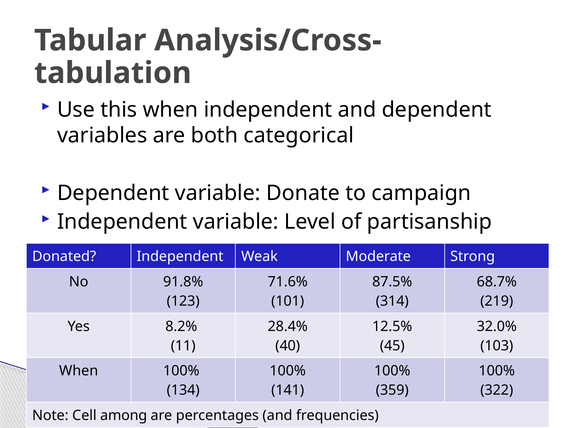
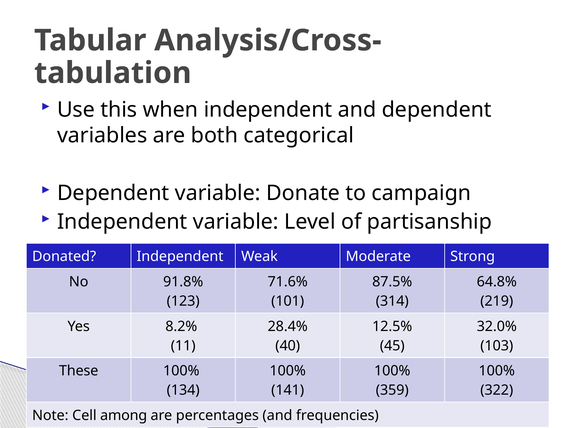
68.7%: 68.7% -> 64.8%
When at (79, 371): When -> These
